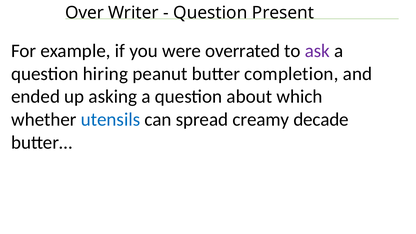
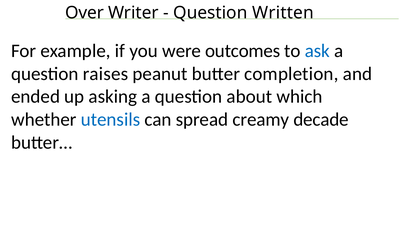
Present: Present -> Written
overrated: overrated -> outcomes
ask colour: purple -> blue
hiring: hiring -> raises
